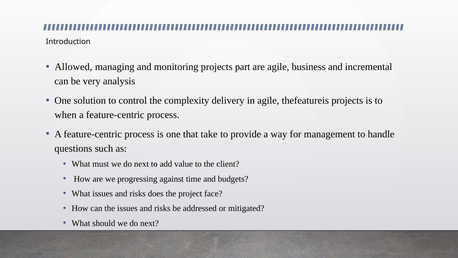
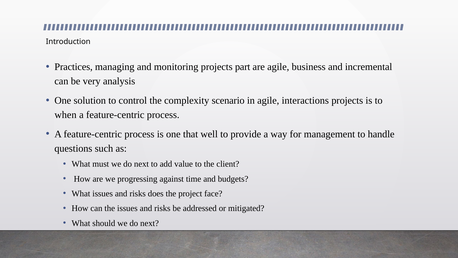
Allowed: Allowed -> Practices
delivery: delivery -> scenario
thefeatureis: thefeatureis -> interactions
take: take -> well
